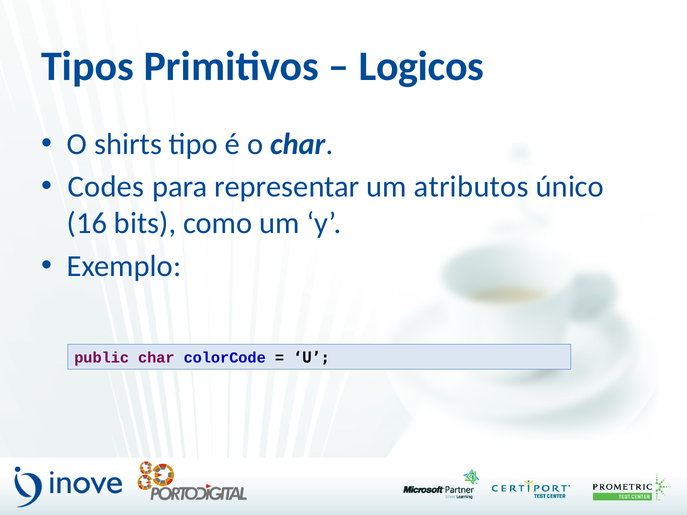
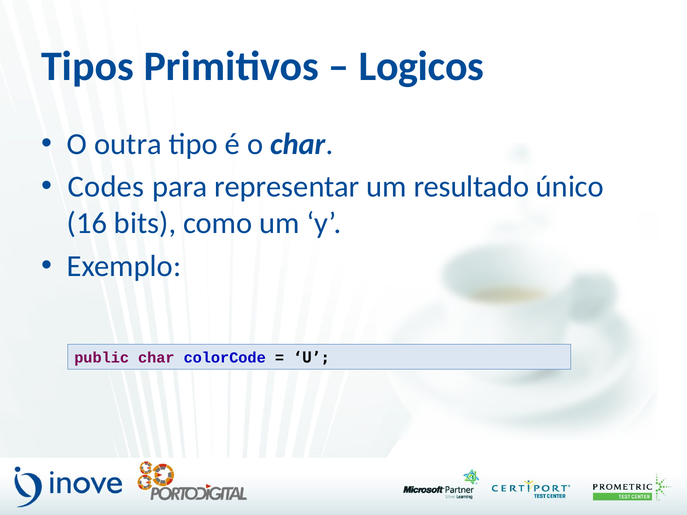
shirts: shirts -> outra
atributos: atributos -> resultado
